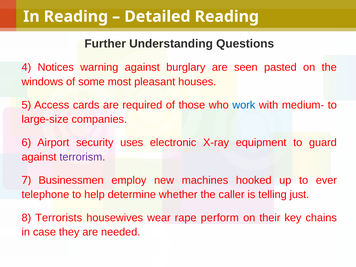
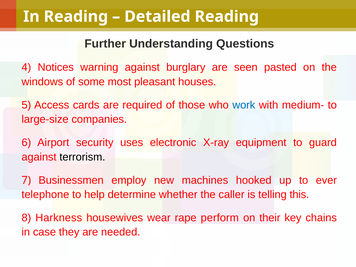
terrorism colour: purple -> black
just: just -> this
Terrorists: Terrorists -> Harkness
